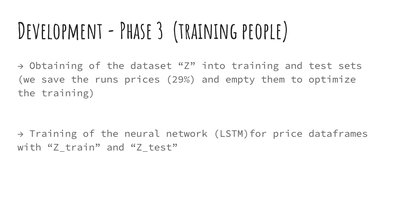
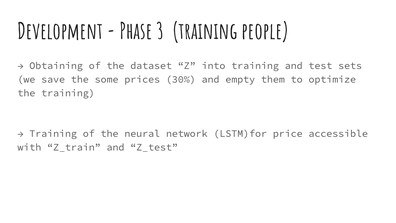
runs: runs -> some
29%: 29% -> 30%
dataframes: dataframes -> accessible
